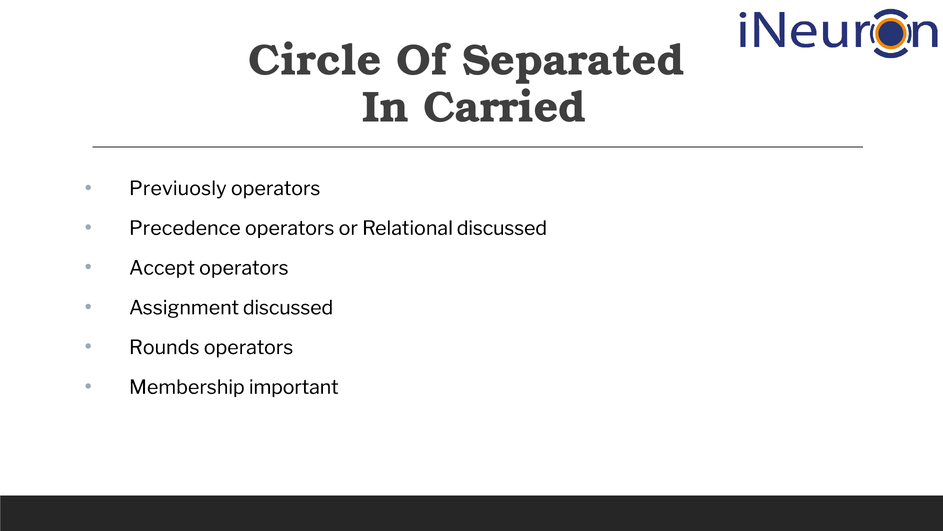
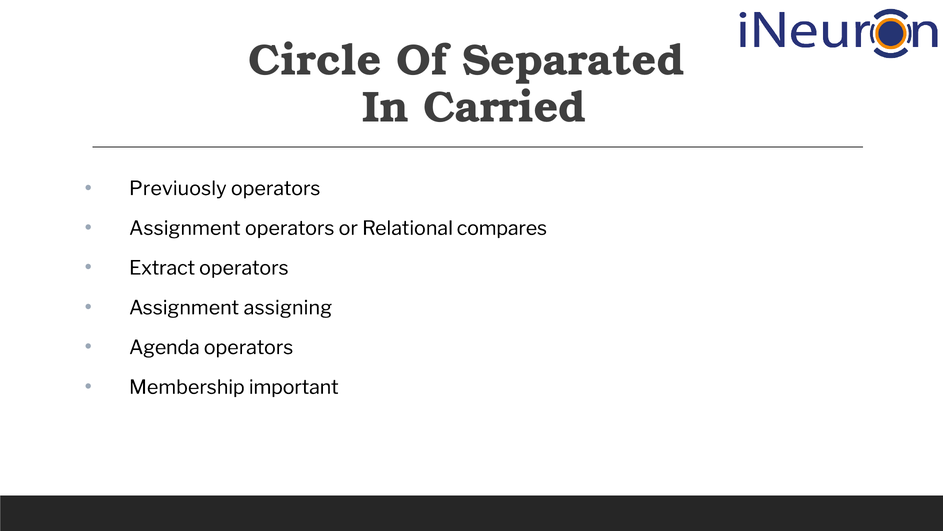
Precedence at (185, 228): Precedence -> Assignment
Relational discussed: discussed -> compares
Accept: Accept -> Extract
Assignment discussed: discussed -> assigning
Rounds: Rounds -> Agenda
